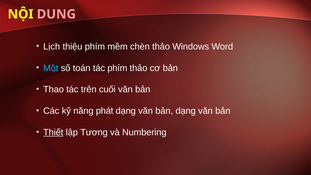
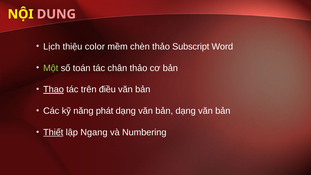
thiệu phím: phím -> color
Windows: Windows -> Subscript
Một colour: light blue -> light green
tác phím: phím -> chân
Thao underline: none -> present
cuối: cuối -> điều
Tương: Tương -> Ngang
